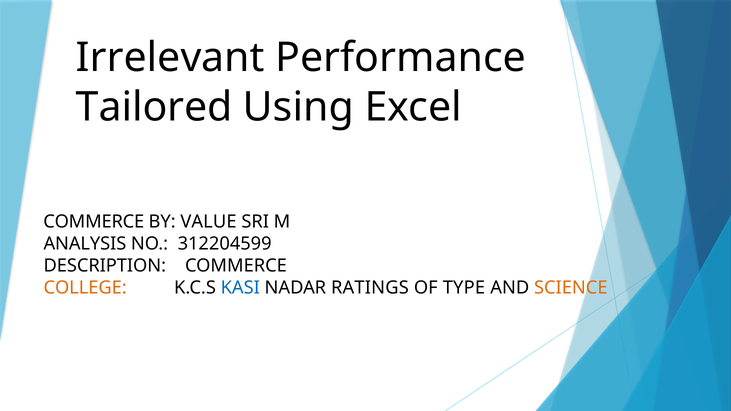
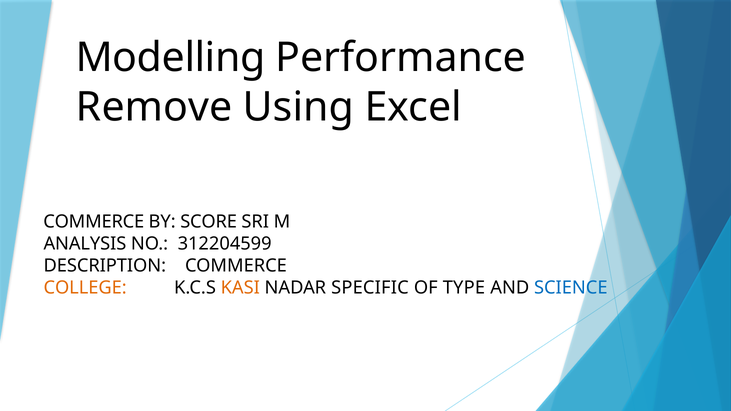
Irrelevant: Irrelevant -> Modelling
Tailored: Tailored -> Remove
VALUE: VALUE -> SCORE
KASI colour: blue -> orange
RATINGS: RATINGS -> SPECIFIC
SCIENCE colour: orange -> blue
